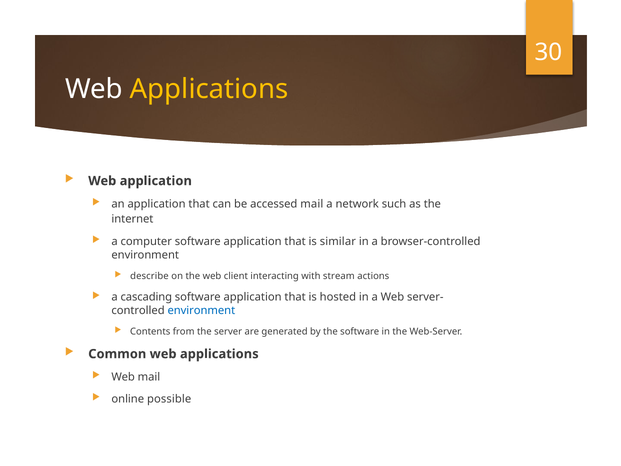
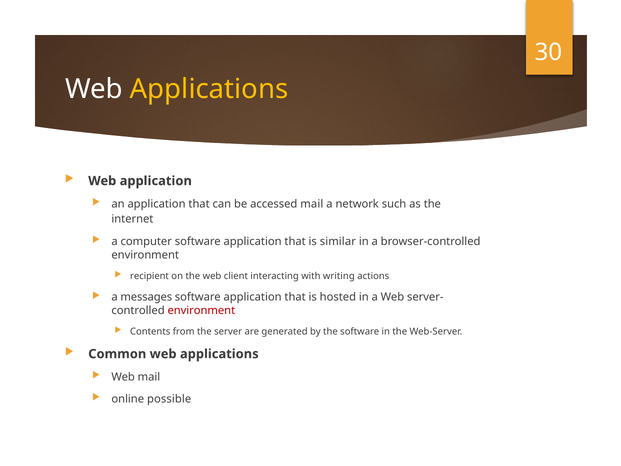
describe: describe -> recipient
stream: stream -> writing
cascading: cascading -> messages
environment at (201, 311) colour: blue -> red
